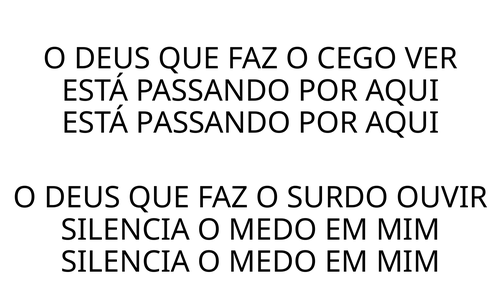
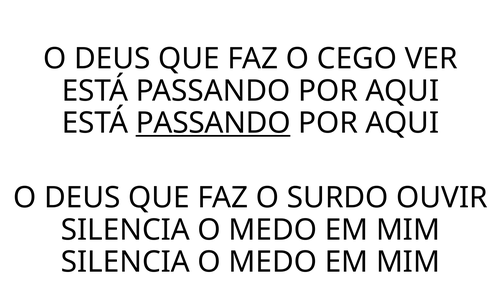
PASSANDO at (213, 123) underline: none -> present
